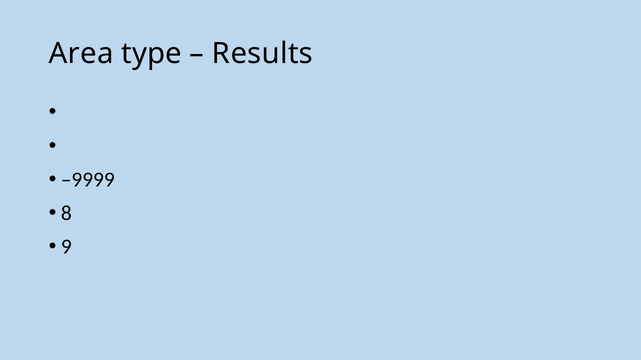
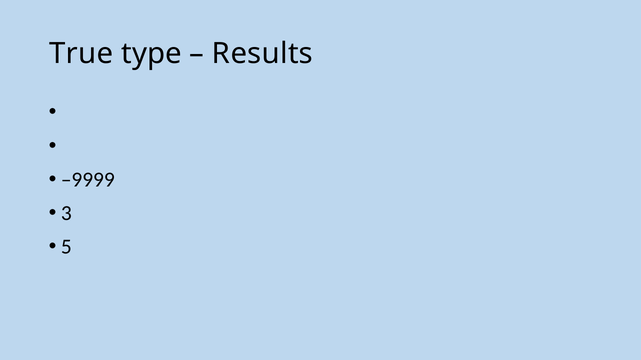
Area: Area -> True
8: 8 -> 3
9: 9 -> 5
